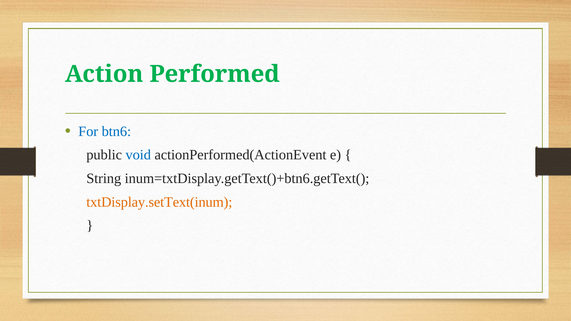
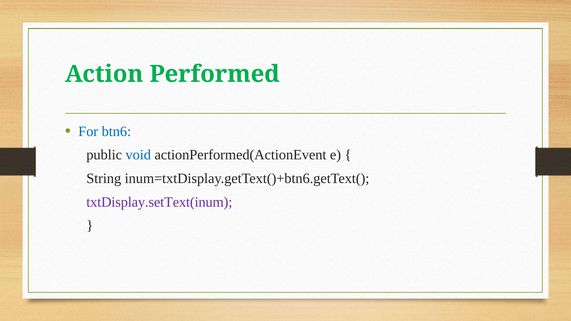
txtDisplay.setText(inum colour: orange -> purple
